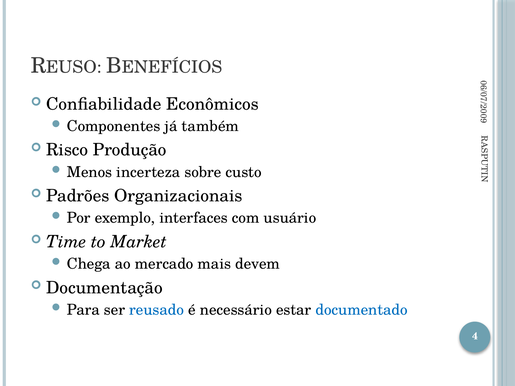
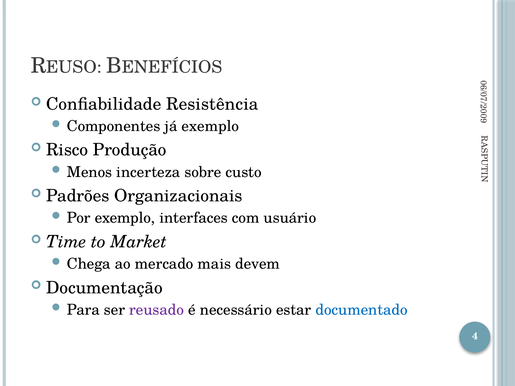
Econômicos: Econômicos -> Resistência
já também: também -> exemplo
reusado colour: blue -> purple
